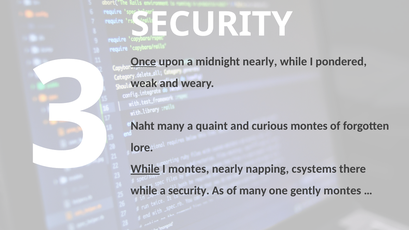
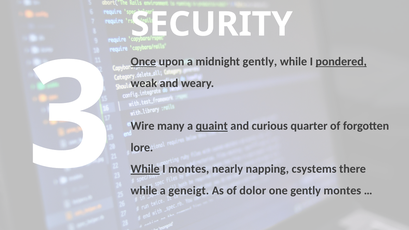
midnight nearly: nearly -> gently
pondered underline: none -> present
Naht: Naht -> Wire
quaint underline: none -> present
curious montes: montes -> quarter
a security: security -> geneigt
of many: many -> dolor
